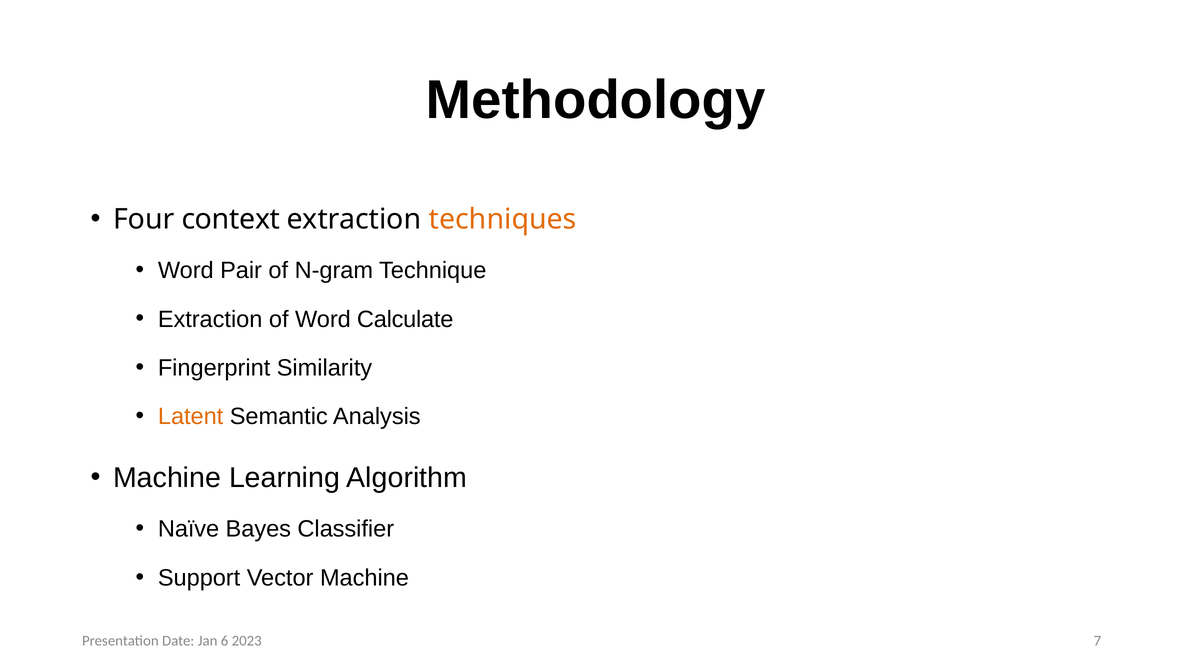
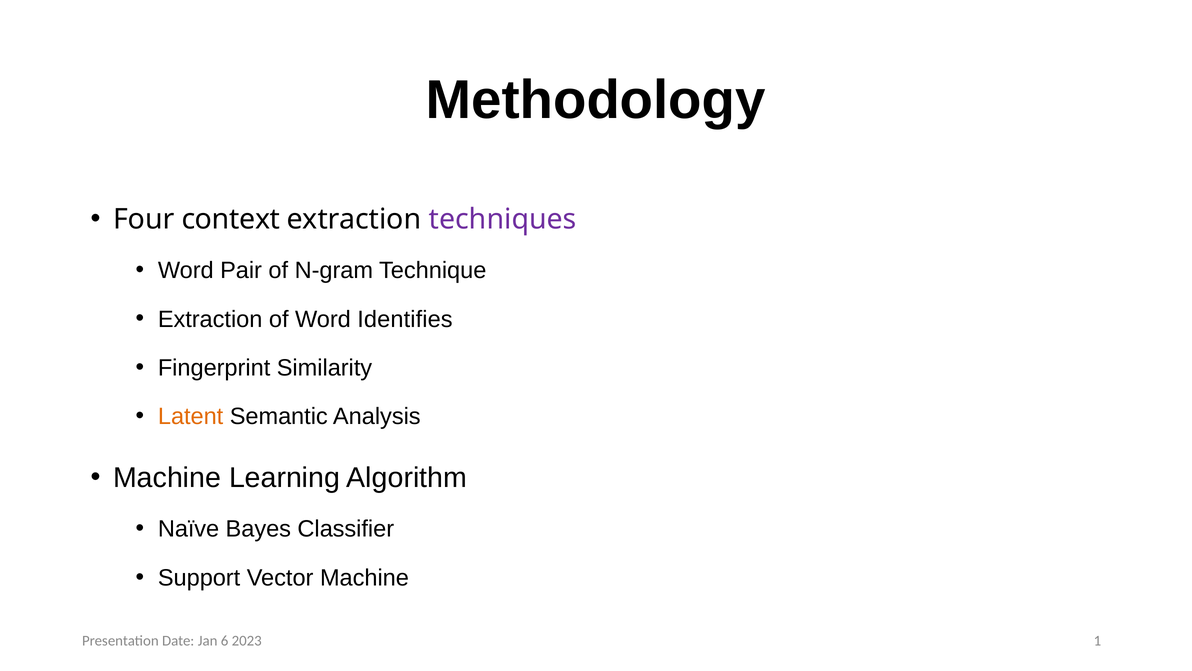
techniques colour: orange -> purple
Calculate: Calculate -> Identifies
7: 7 -> 1
